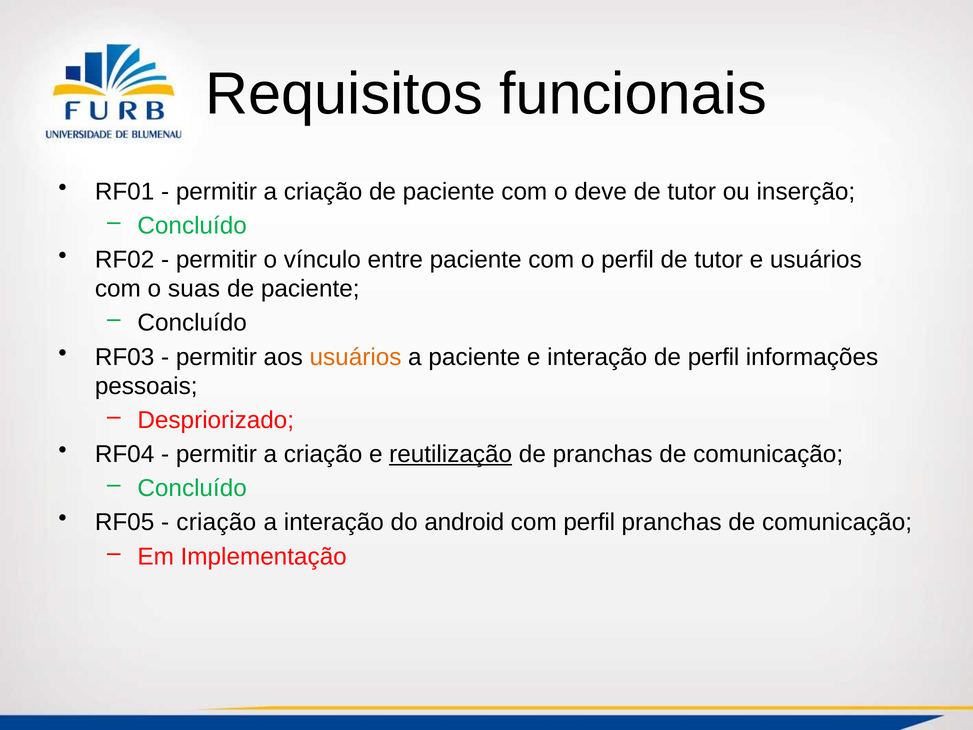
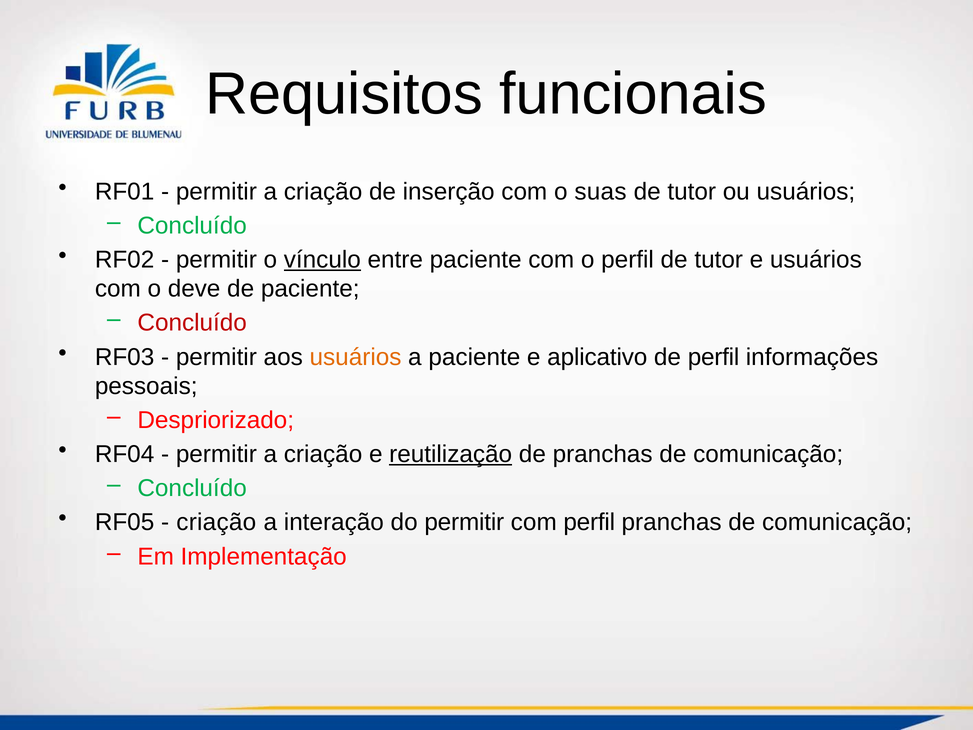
criação de paciente: paciente -> inserção
deve: deve -> suas
ou inserção: inserção -> usuários
vínculo underline: none -> present
suas: suas -> deve
Concluído at (192, 323) colour: black -> red
e interação: interação -> aplicativo
do android: android -> permitir
